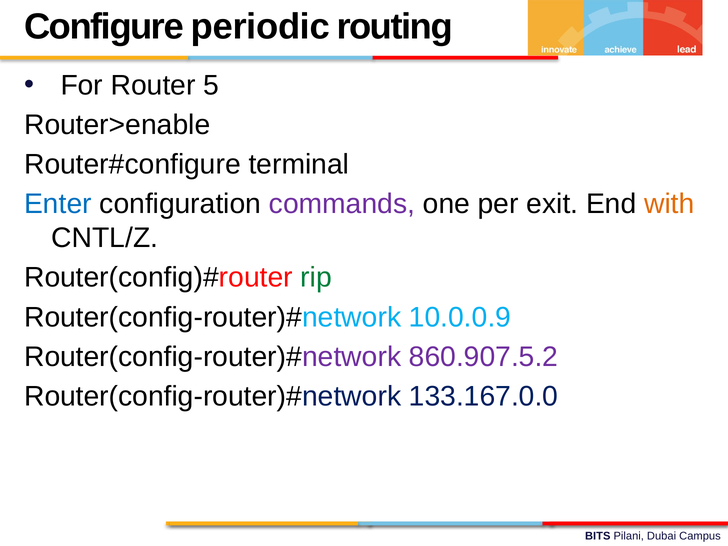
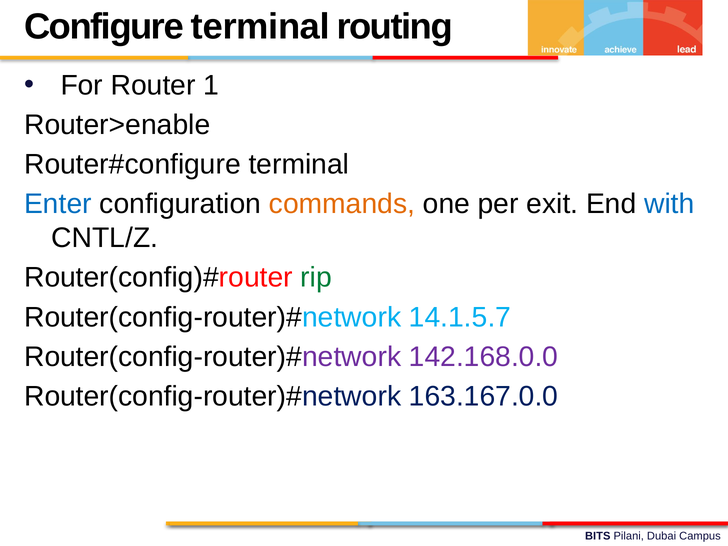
Configure periodic: periodic -> terminal
5: 5 -> 1
commands colour: purple -> orange
with colour: orange -> blue
10.0.0.9: 10.0.0.9 -> 14.1.5.7
860.907.5.2: 860.907.5.2 -> 142.168.0.0
133.167.0.0: 133.167.0.0 -> 163.167.0.0
